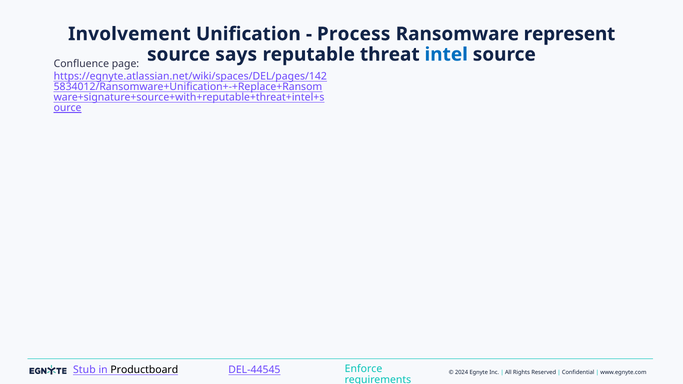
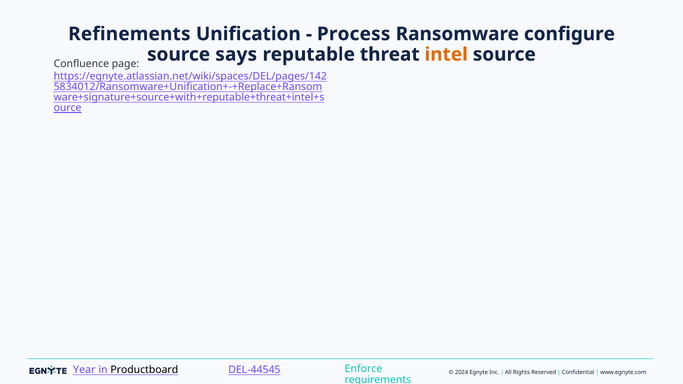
Involvement: Involvement -> Refinements
represent: represent -> configure
intel colour: blue -> orange
Stub: Stub -> Year
